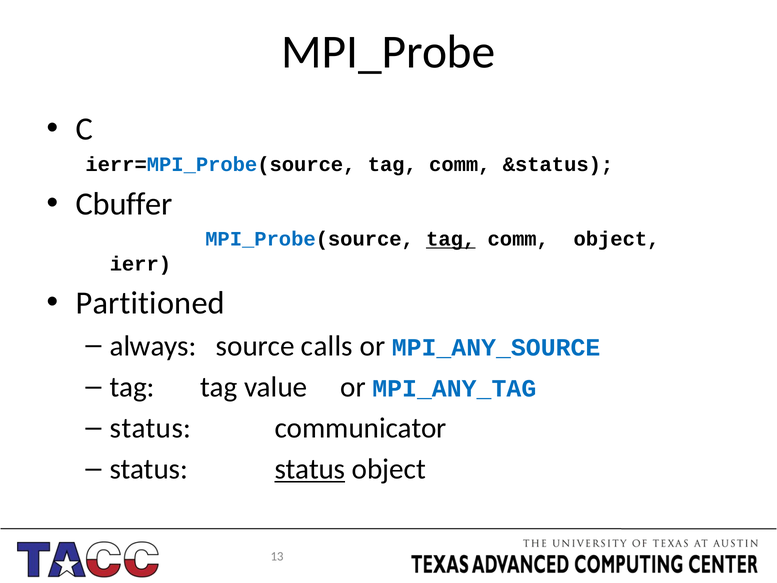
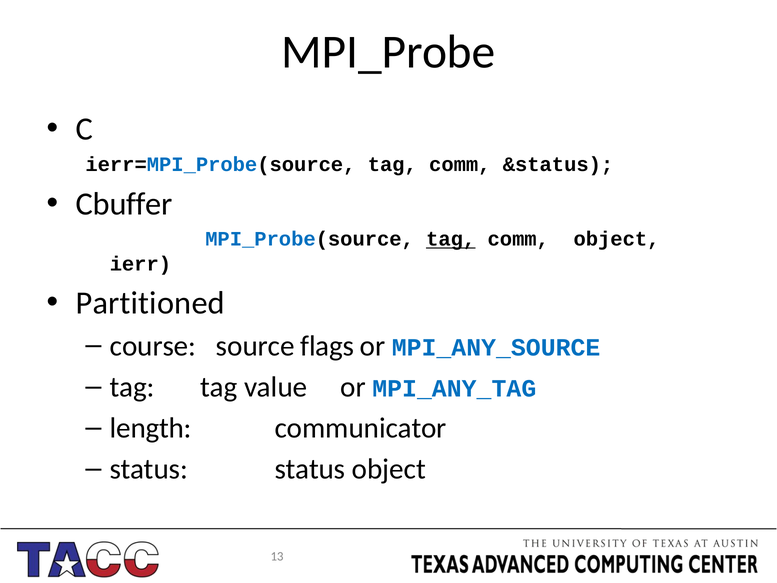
always: always -> course
calls: calls -> flags
status at (150, 428): status -> length
status at (310, 469) underline: present -> none
